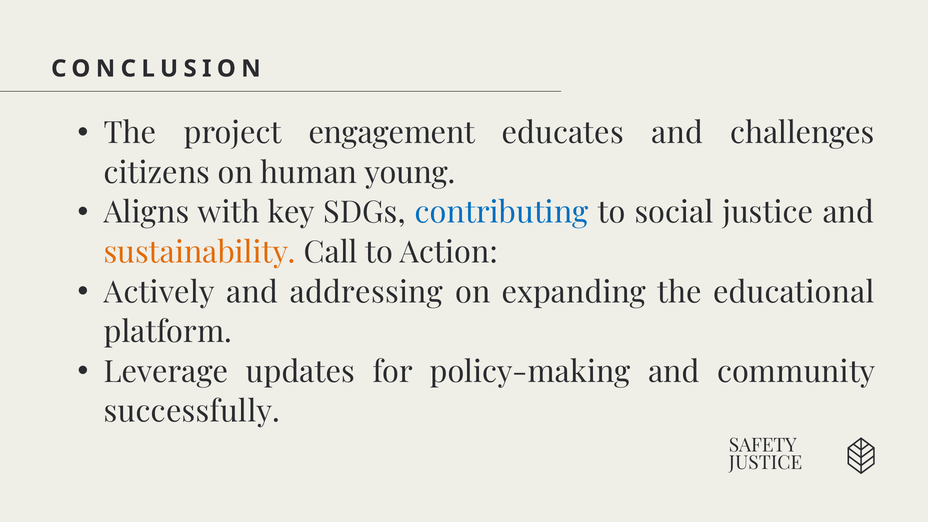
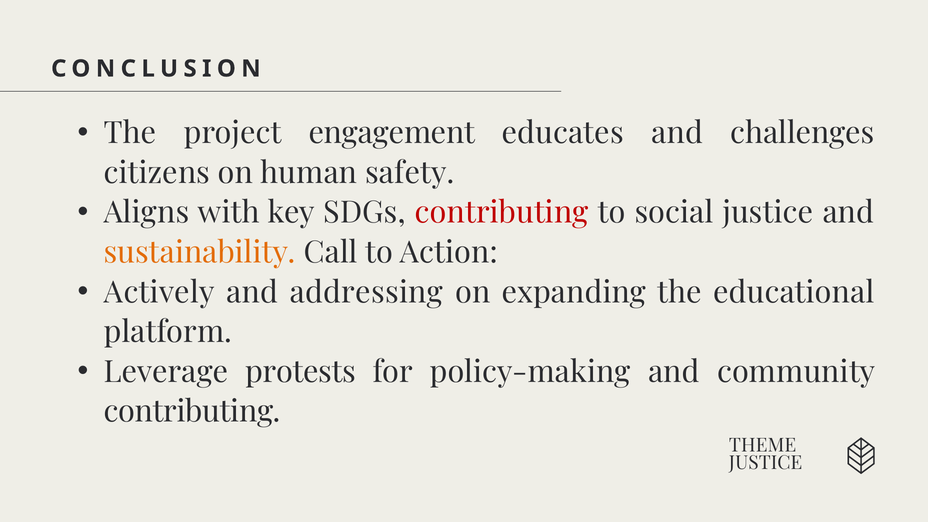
young: young -> safety
contributing at (502, 213) colour: blue -> red
updates: updates -> protests
successfully at (192, 412): successfully -> contributing
SAFETY: SAFETY -> THEME
